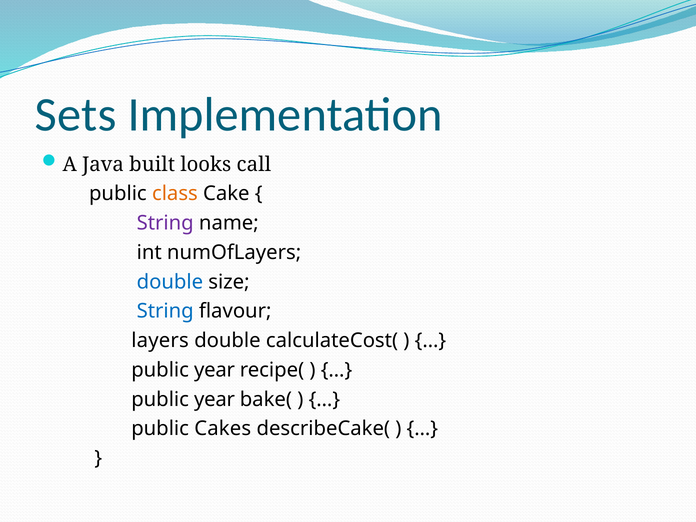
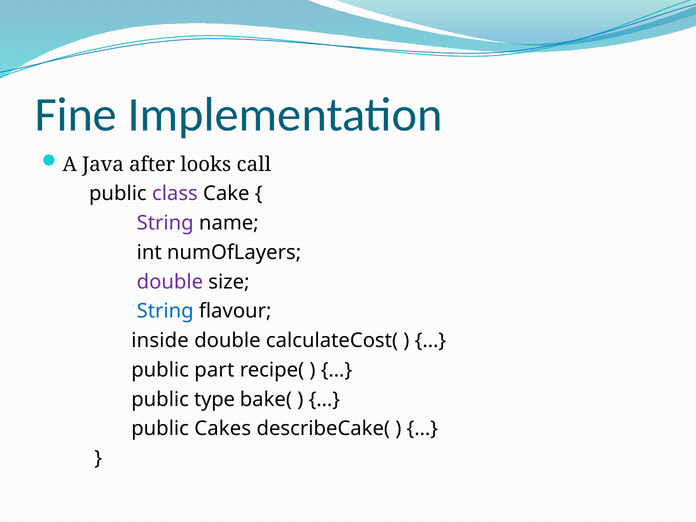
Sets: Sets -> Fine
built: built -> after
class colour: orange -> purple
double at (170, 282) colour: blue -> purple
layers: layers -> inside
year at (215, 370): year -> part
year at (215, 399): year -> type
